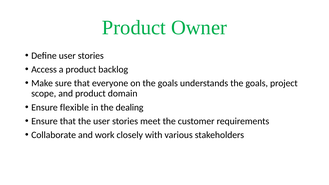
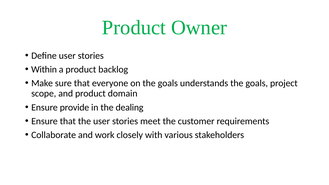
Access: Access -> Within
flexible: flexible -> provide
